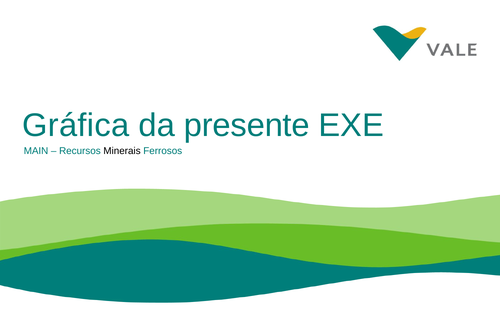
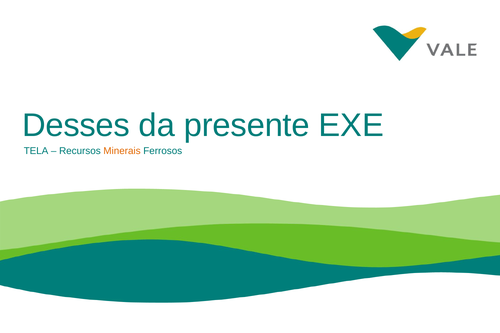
Gráfica: Gráfica -> Desses
MAIN: MAIN -> TELA
Minerais colour: black -> orange
